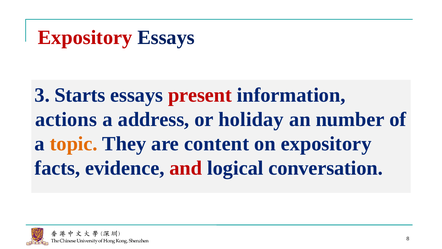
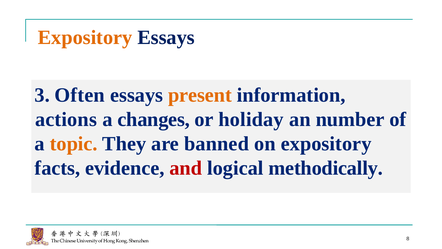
Expository at (85, 37) colour: red -> orange
Starts: Starts -> Often
present colour: red -> orange
address: address -> changes
content: content -> banned
conversation: conversation -> methodically
